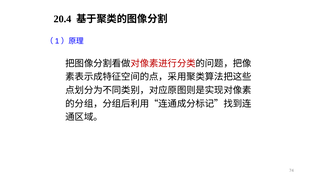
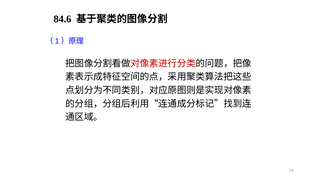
20.4: 20.4 -> 84.6
